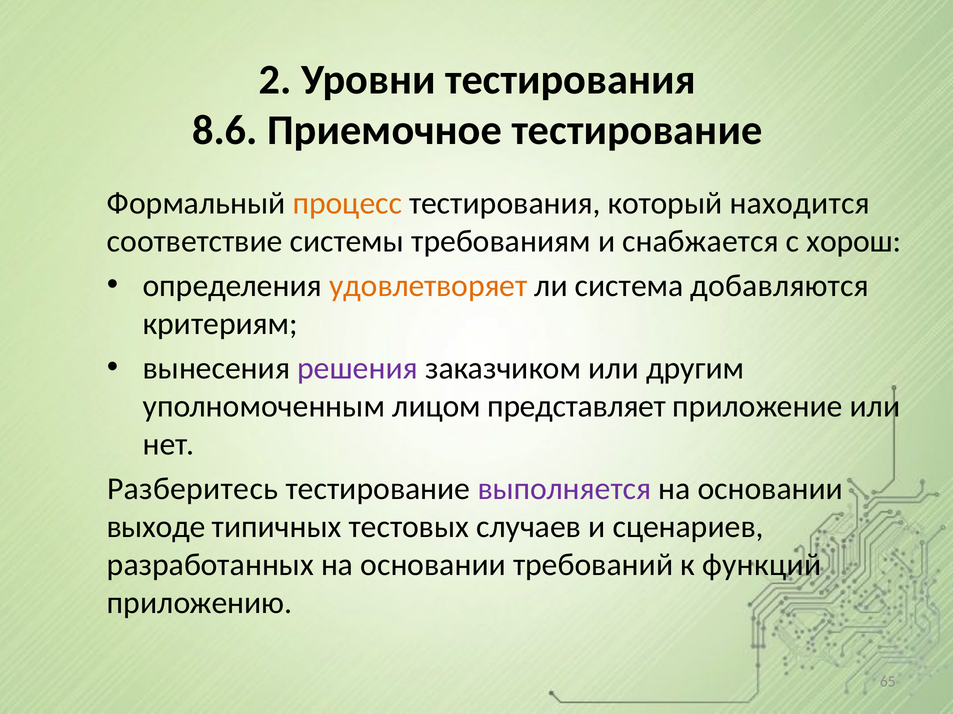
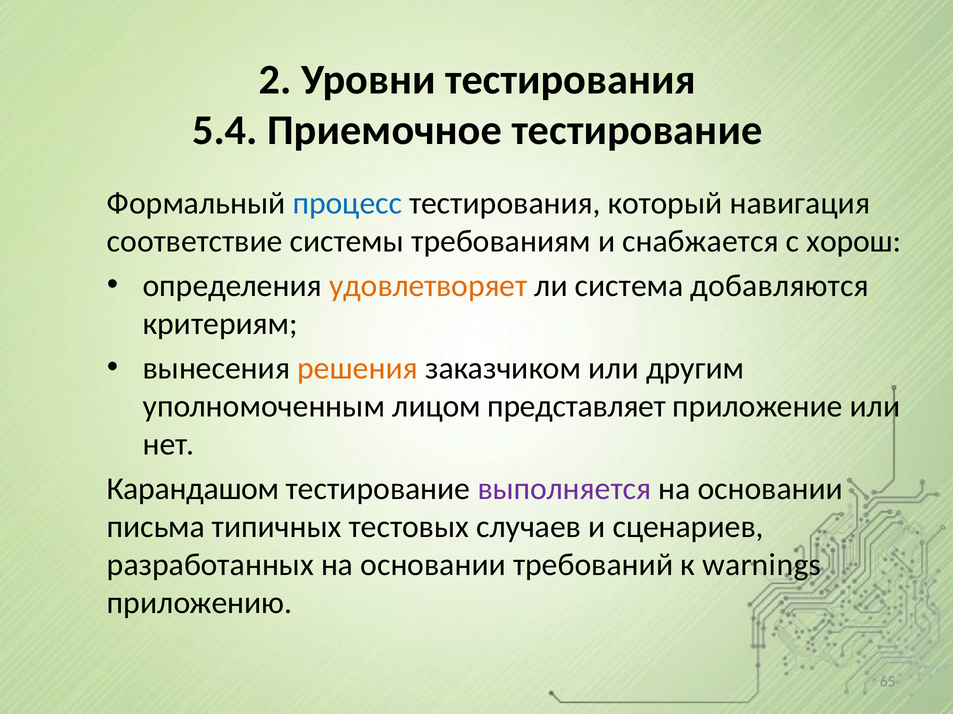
8.6: 8.6 -> 5.4
процесс colour: orange -> blue
находится: находится -> навигация
решения colour: purple -> orange
Разберитесь: Разберитесь -> Карандашом
выходе: выходе -> письма
функций: функций -> warnings
